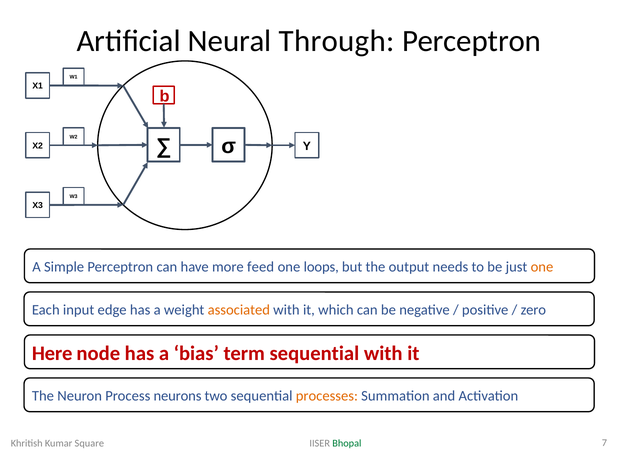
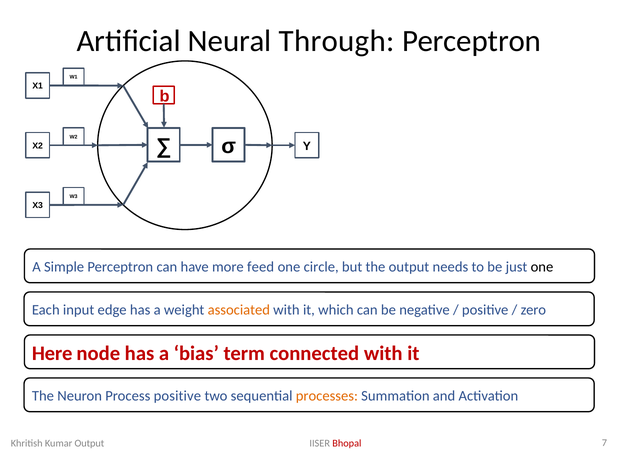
loops: loops -> circle
one at (542, 267) colour: orange -> black
term sequential: sequential -> connected
Process neurons: neurons -> positive
Bhopal colour: green -> red
Kumar Square: Square -> Output
